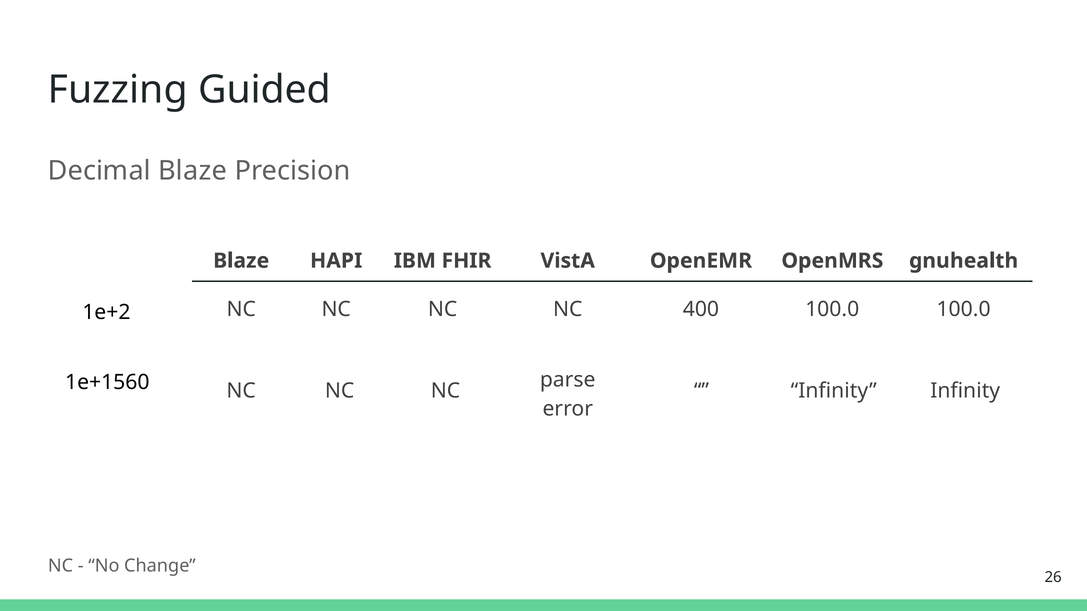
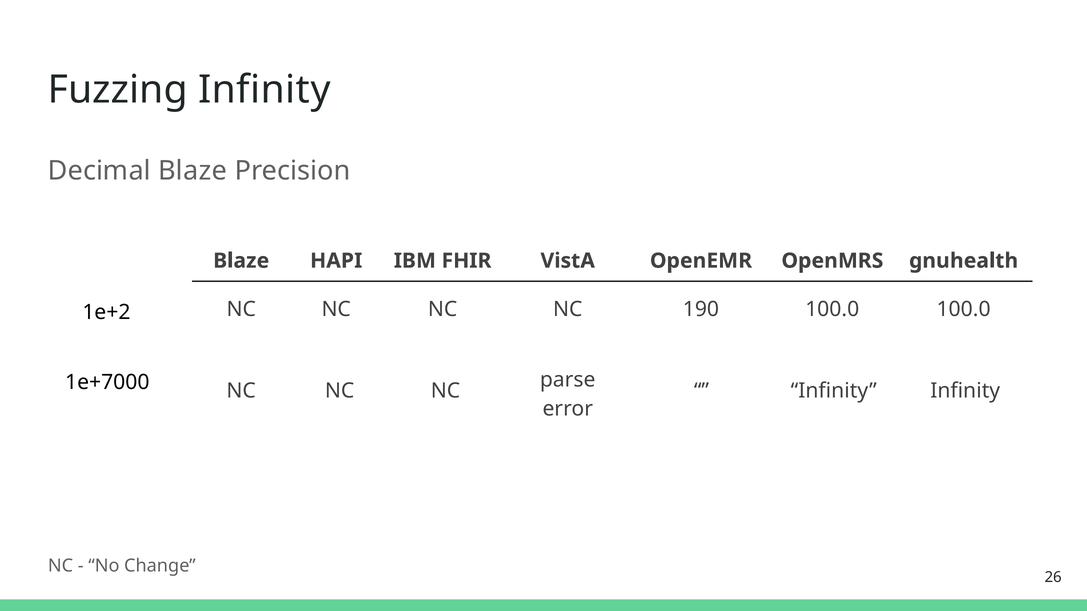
Fuzzing Guided: Guided -> Infinity
400: 400 -> 190
1e+1560: 1e+1560 -> 1e+7000
